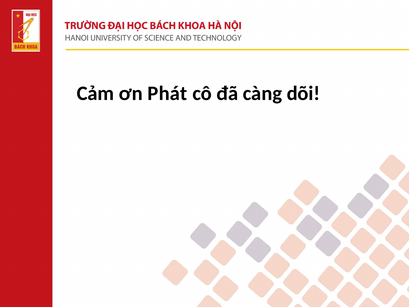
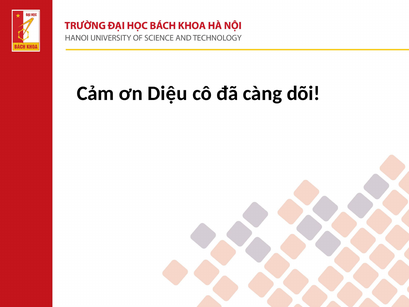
Phát: Phát -> Diệu
